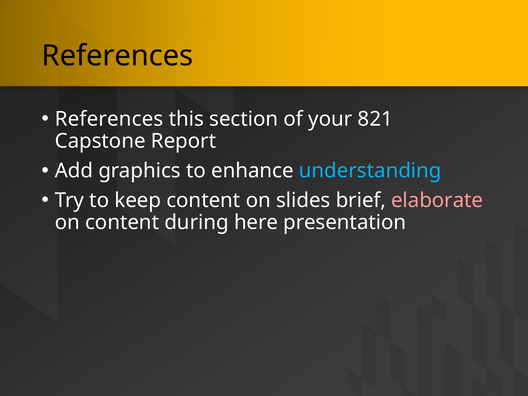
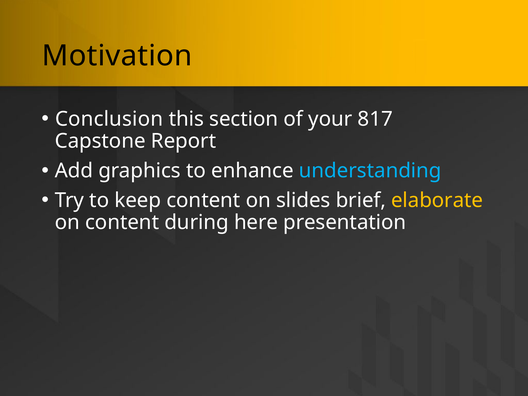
References at (117, 56): References -> Motivation
References at (109, 119): References -> Conclusion
821: 821 -> 817
elaborate colour: pink -> yellow
